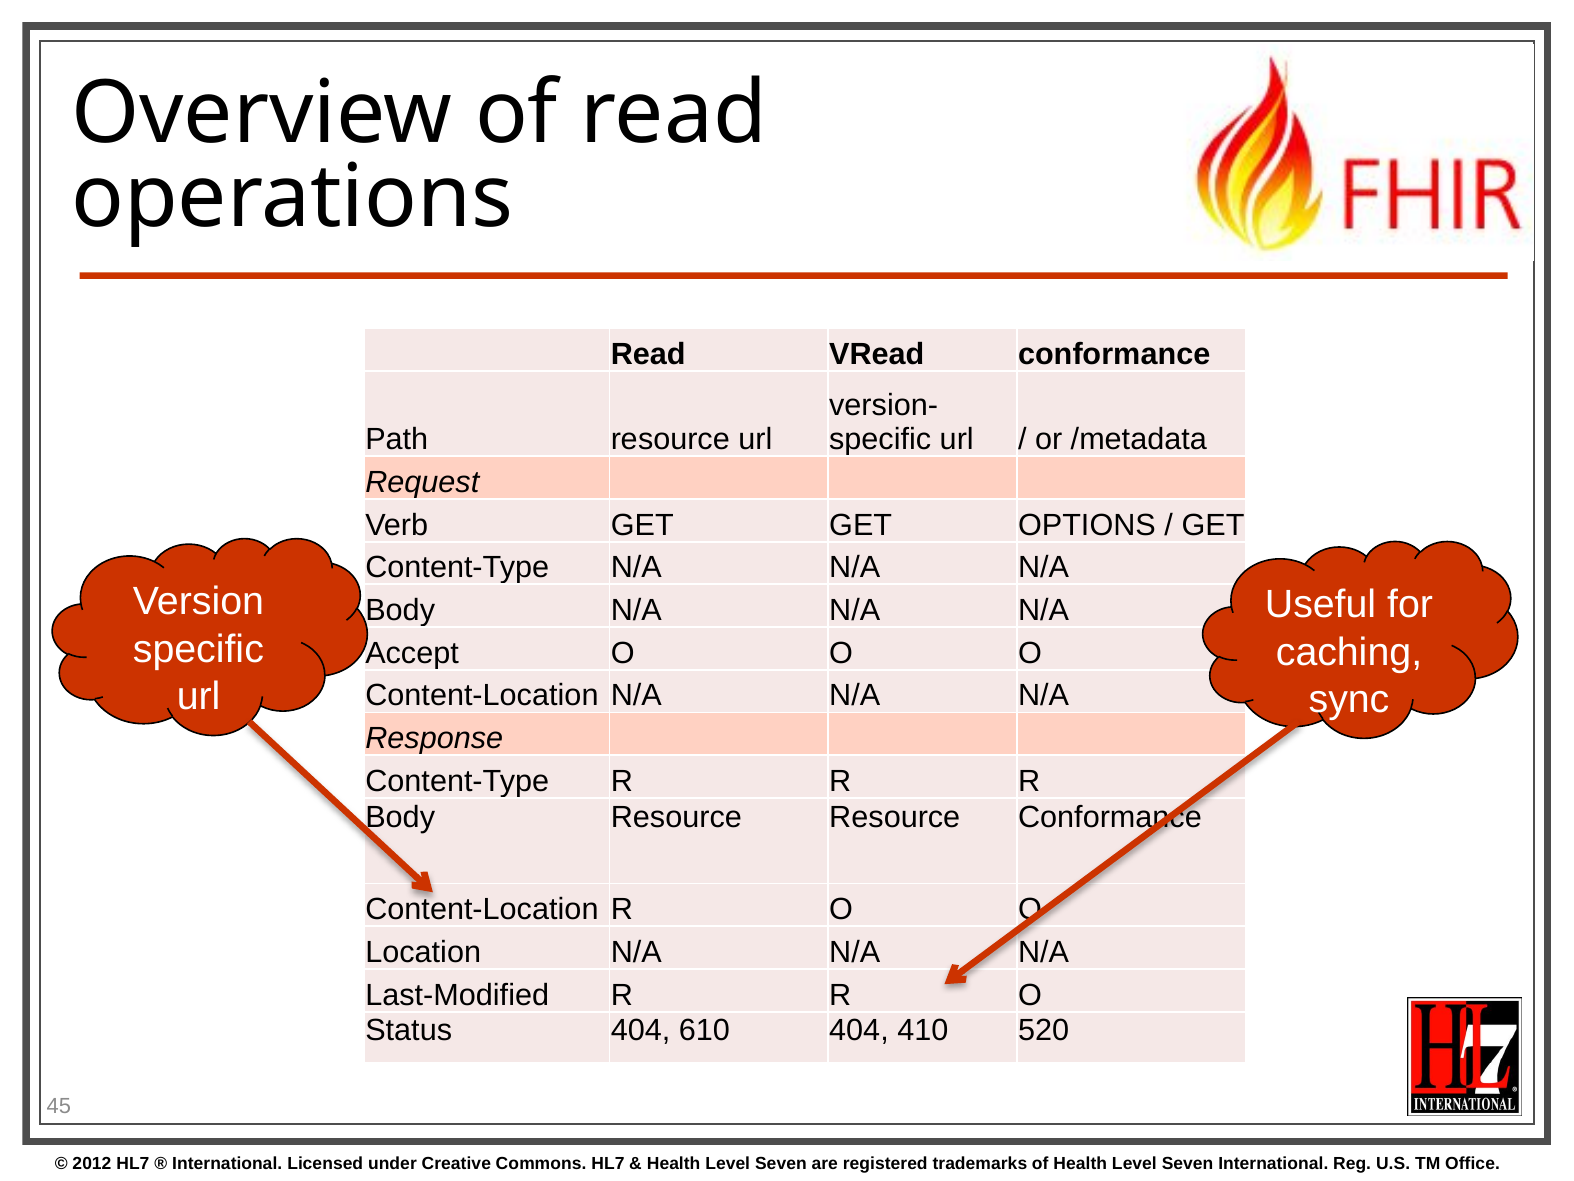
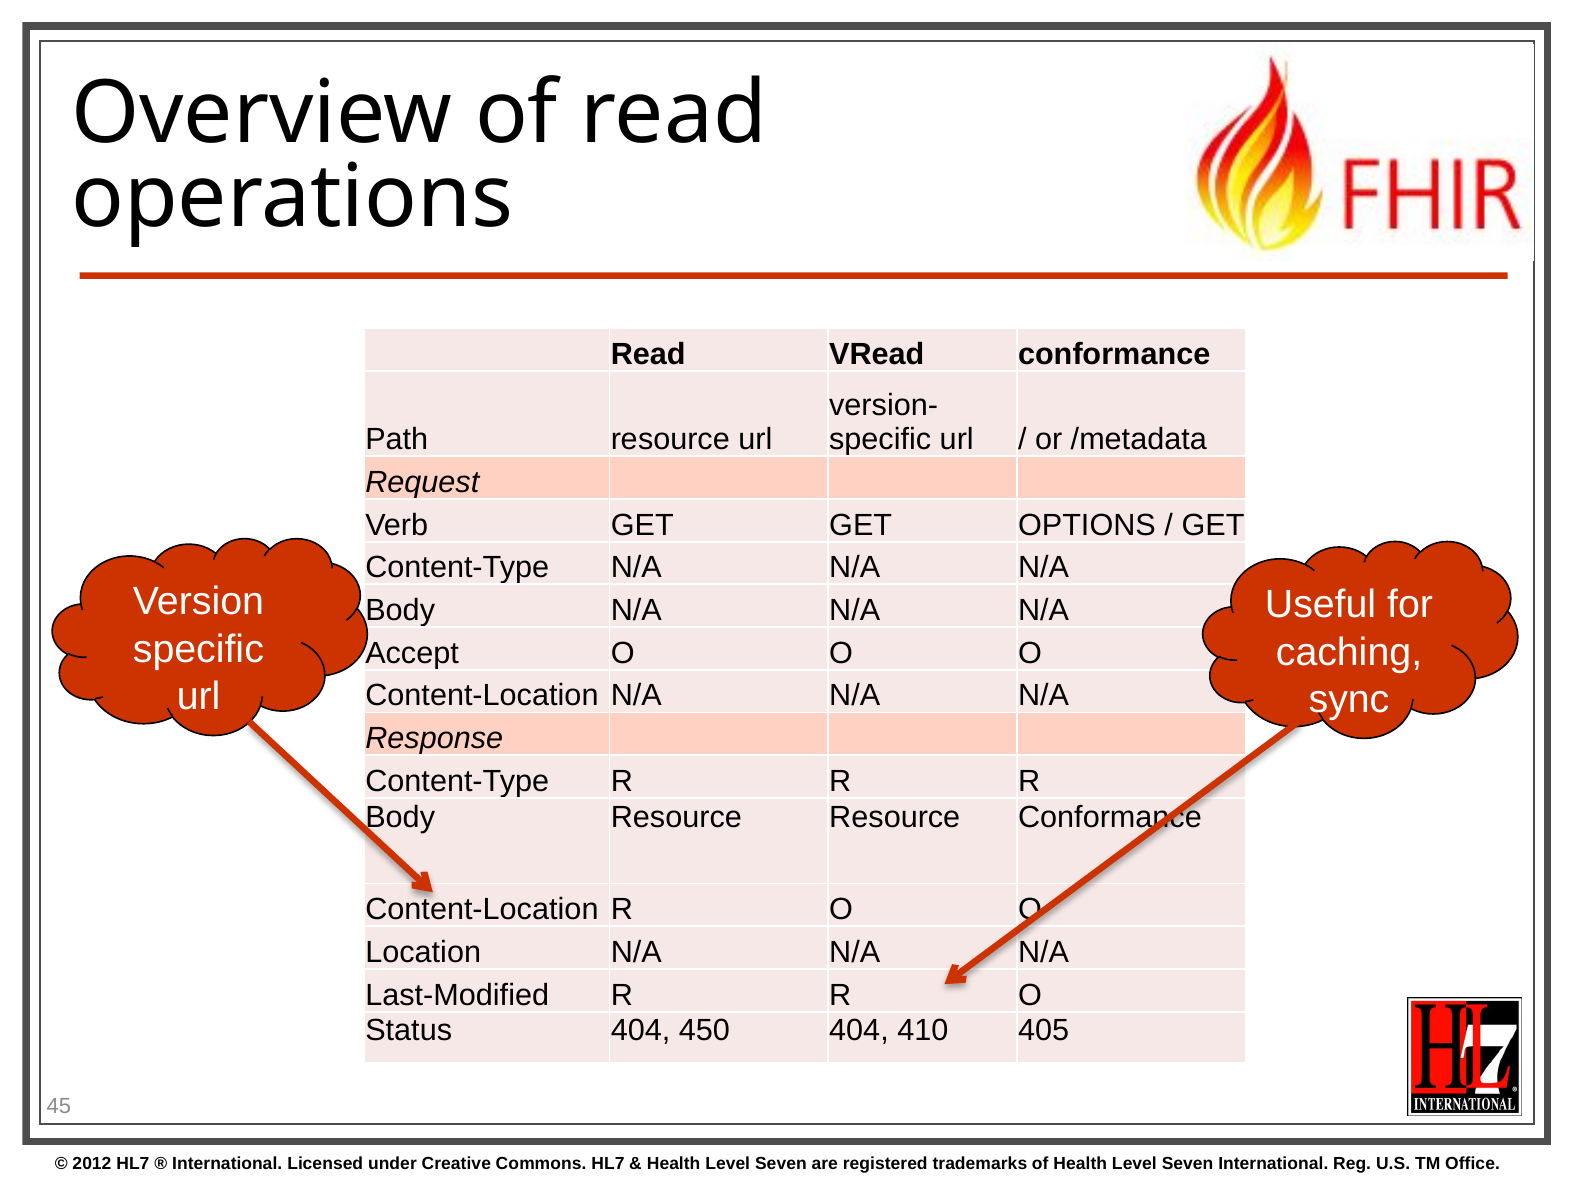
610: 610 -> 450
520: 520 -> 405
